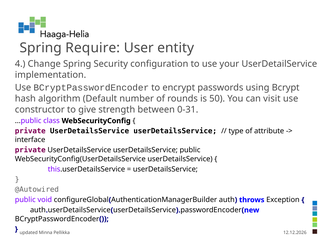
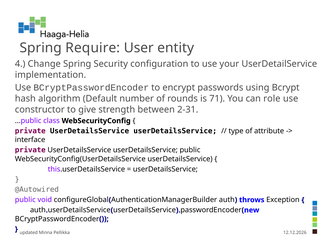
50: 50 -> 71
visit: visit -> role
0-31: 0-31 -> 2-31
